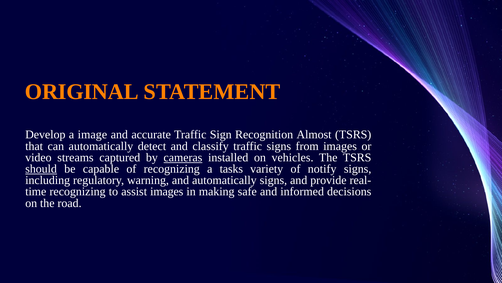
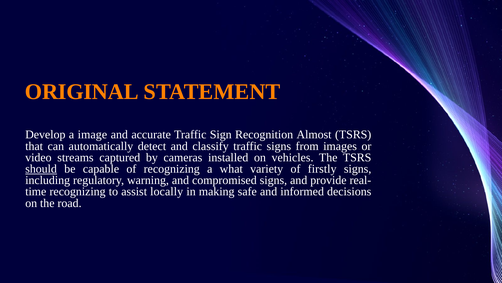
cameras underline: present -> none
tasks: tasks -> what
notify: notify -> firstly
and automatically: automatically -> compromised
assist images: images -> locally
